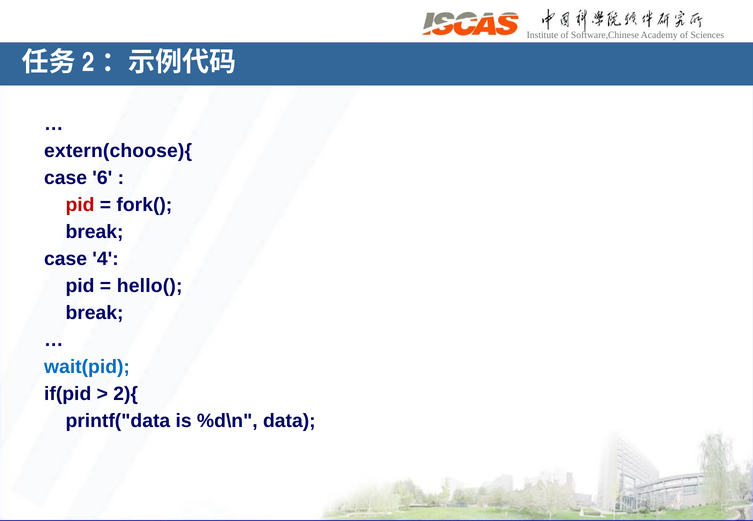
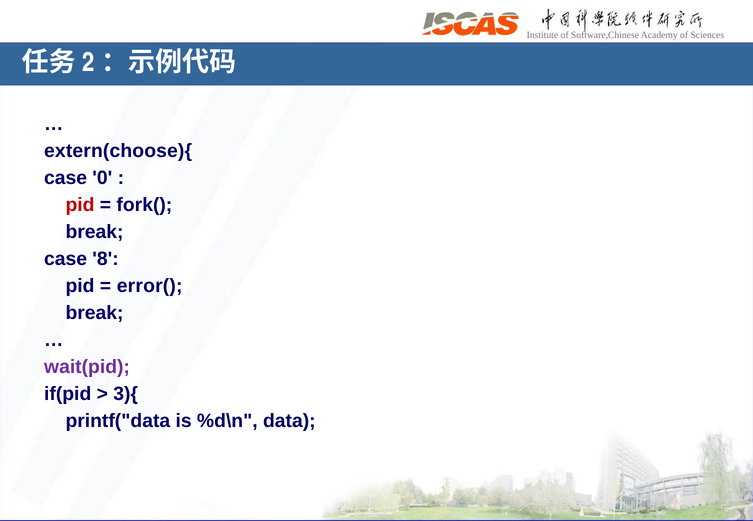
6: 6 -> 0
4: 4 -> 8
hello(: hello( -> error(
wait(pid colour: blue -> purple
2){: 2){ -> 3){
